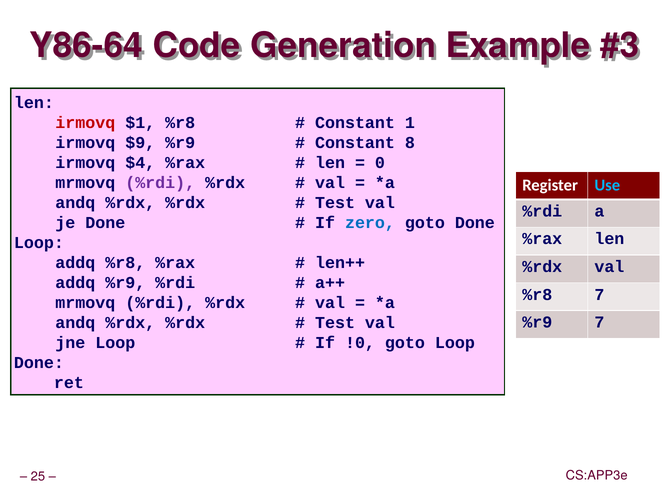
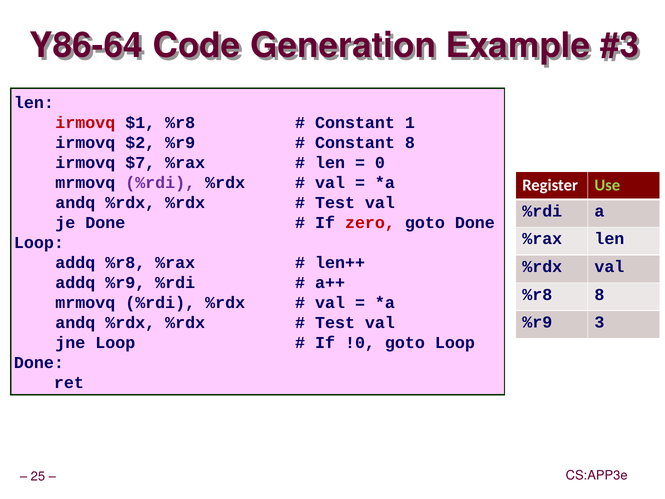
$9: $9 -> $2
$4: $4 -> $7
Use colour: light blue -> light green
zero colour: blue -> red
%r8 7: 7 -> 8
%r9 7: 7 -> 3
